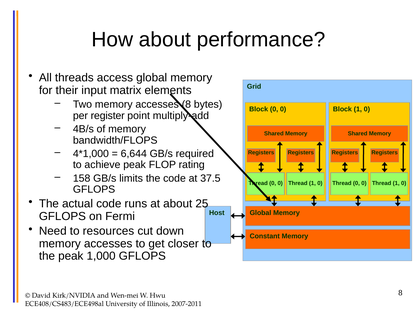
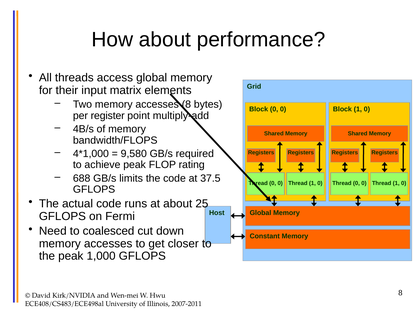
6,644: 6,644 -> 9,580
158: 158 -> 688
resources: resources -> coalesced
